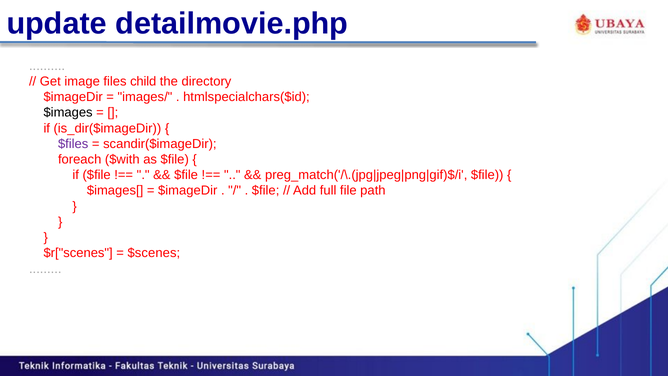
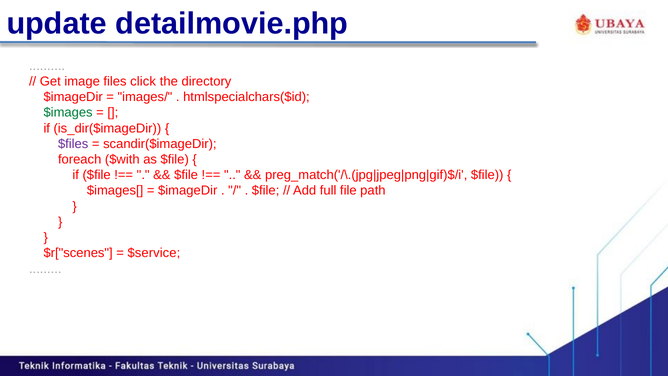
child: child -> click
$images colour: black -> green
$scenes: $scenes -> $service
